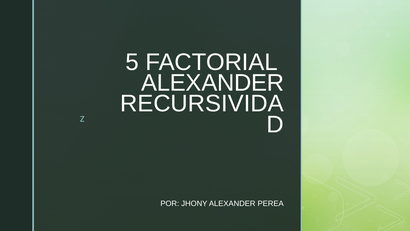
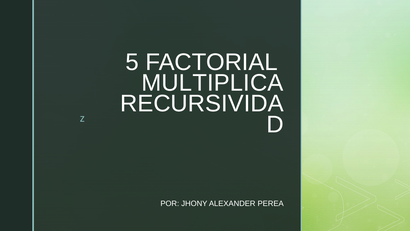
ALEXANDER at (213, 83): ALEXANDER -> MULTIPLICA
